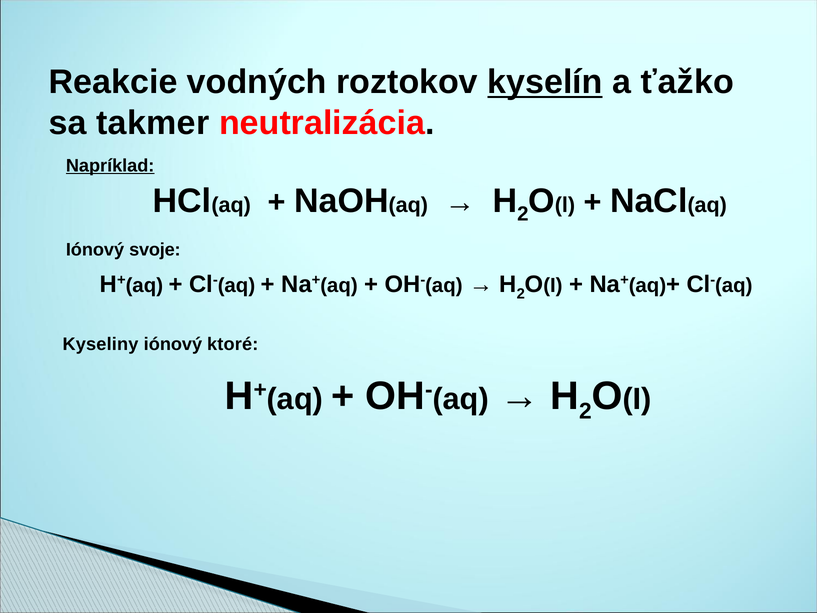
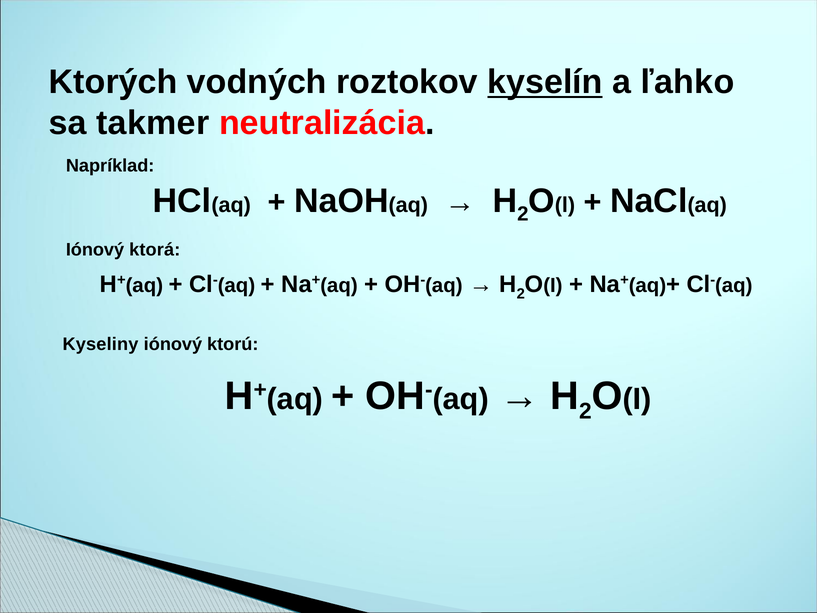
Reakcie: Reakcie -> Ktorých
ťažko: ťažko -> ľahko
Napríklad underline: present -> none
svoje: svoje -> ktorá
ktoré: ktoré -> ktorú
